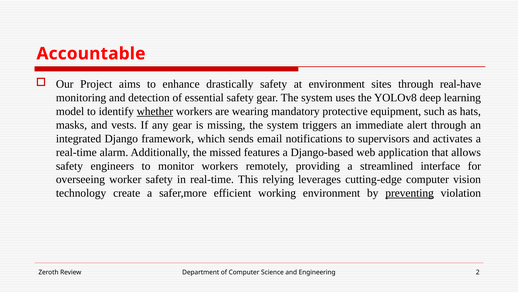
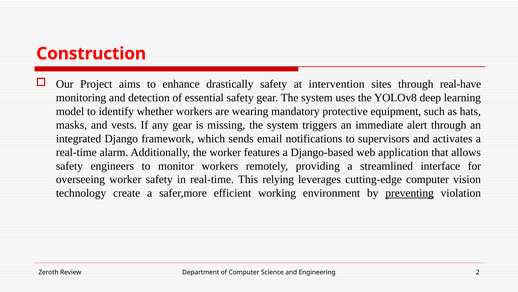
Accountable: Accountable -> Construction
at environment: environment -> intervention
whether underline: present -> none
the missed: missed -> worker
